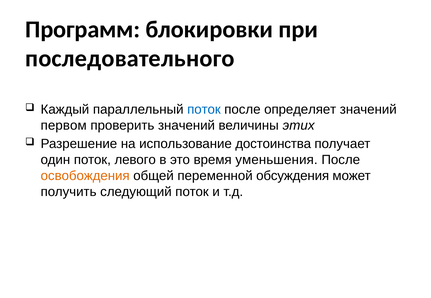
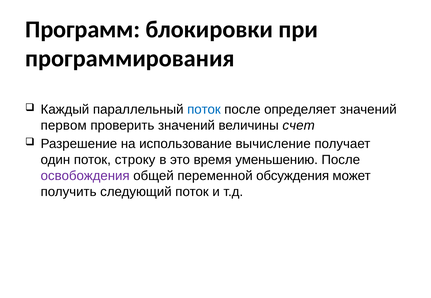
последовательного: последовательного -> программирования
этих: этих -> счет
достоинства: достоинства -> вычисление
левого: левого -> строку
уменьшения: уменьшения -> уменьшению
освобождения colour: orange -> purple
